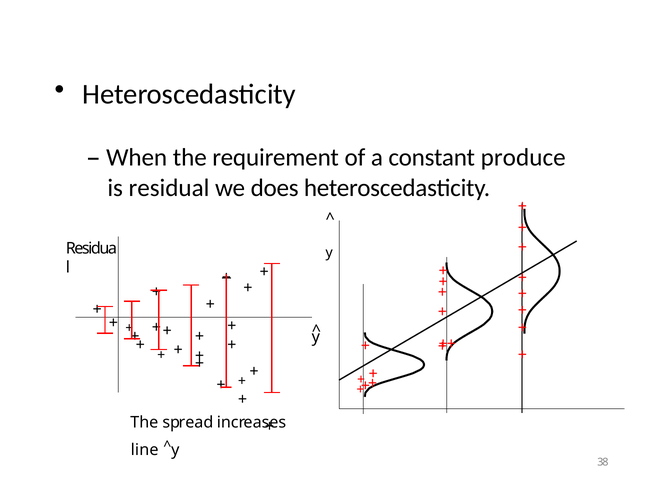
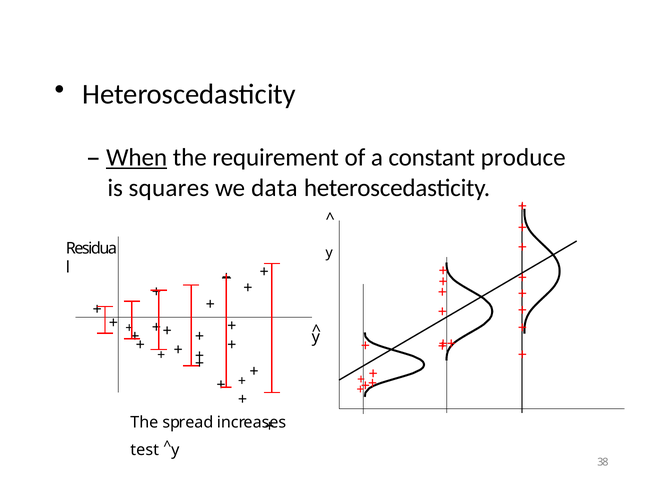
When underline: none -> present
residual: residual -> squares
does: does -> data
line: line -> test
